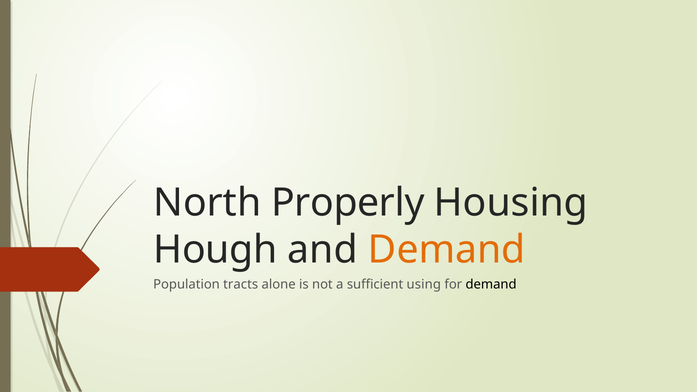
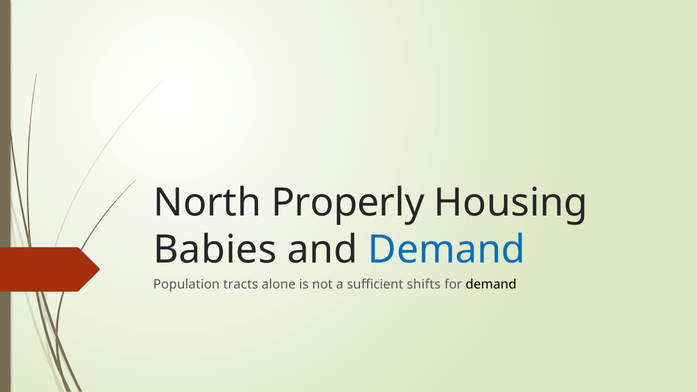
Hough: Hough -> Babies
Demand at (447, 250) colour: orange -> blue
using: using -> shifts
